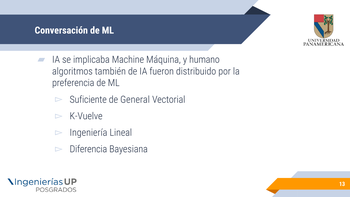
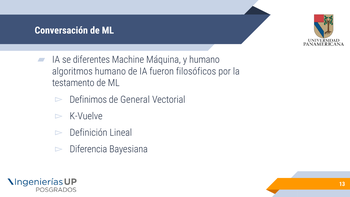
implicaba: implicaba -> diferentes
algoritmos también: también -> humano
distribuido: distribuido -> filosóficos
preferencia: preferencia -> testamento
Suficiente: Suficiente -> Definimos
Ingeniería: Ingeniería -> Definición
